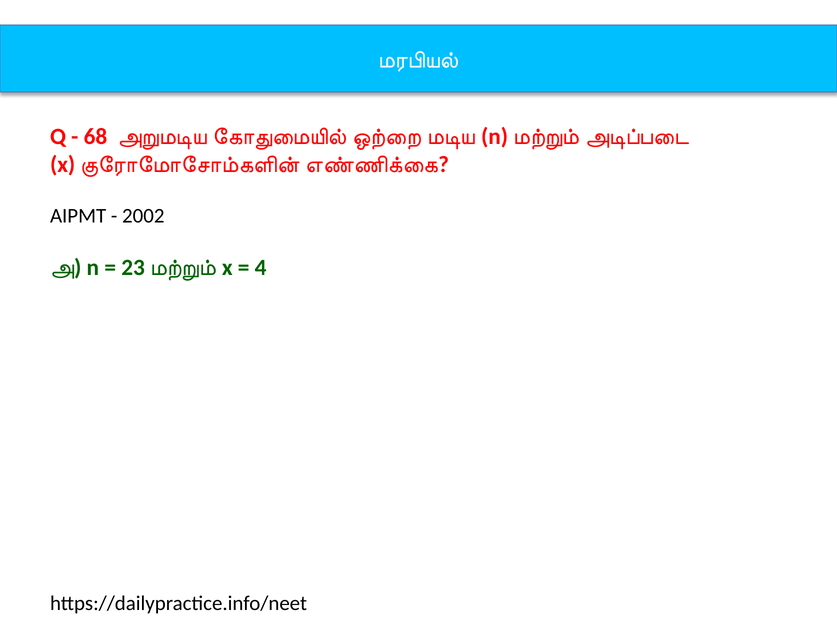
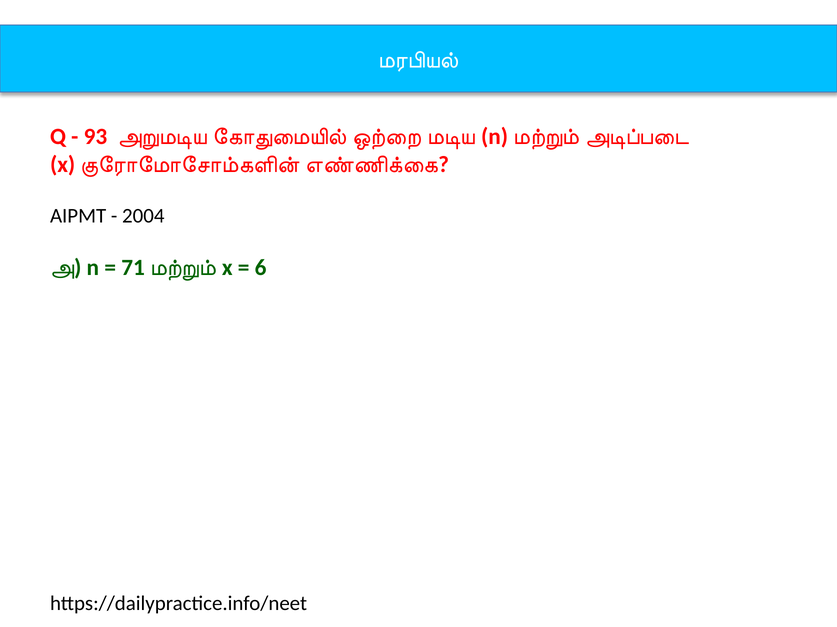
68: 68 -> 93
2002: 2002 -> 2004
23: 23 -> 71
4: 4 -> 6
